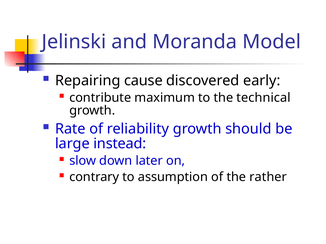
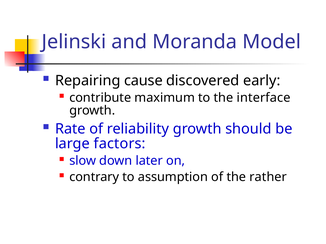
technical: technical -> interface
instead: instead -> factors
